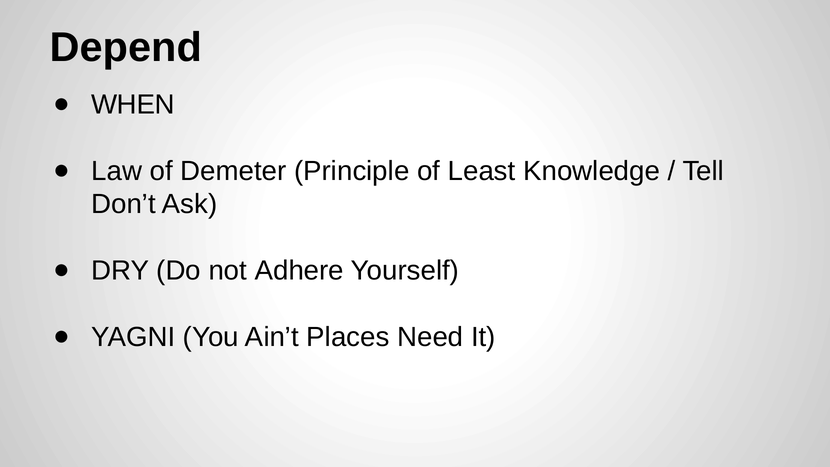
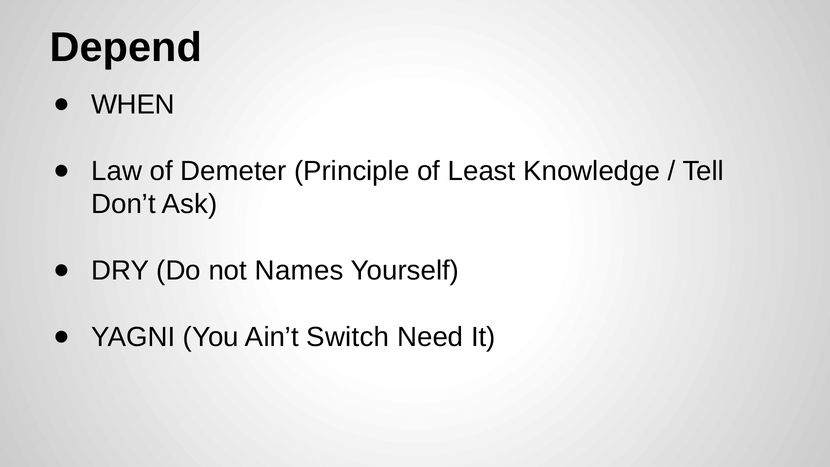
Adhere: Adhere -> Names
Places: Places -> Switch
